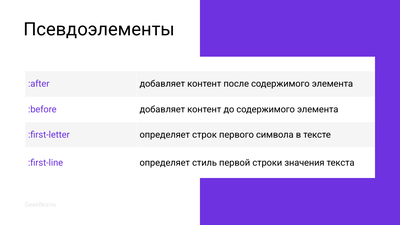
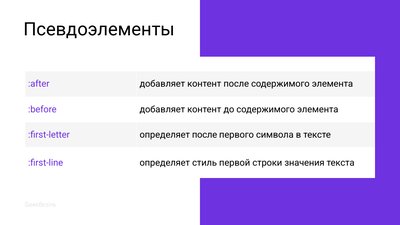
определяет строк: строк -> после
